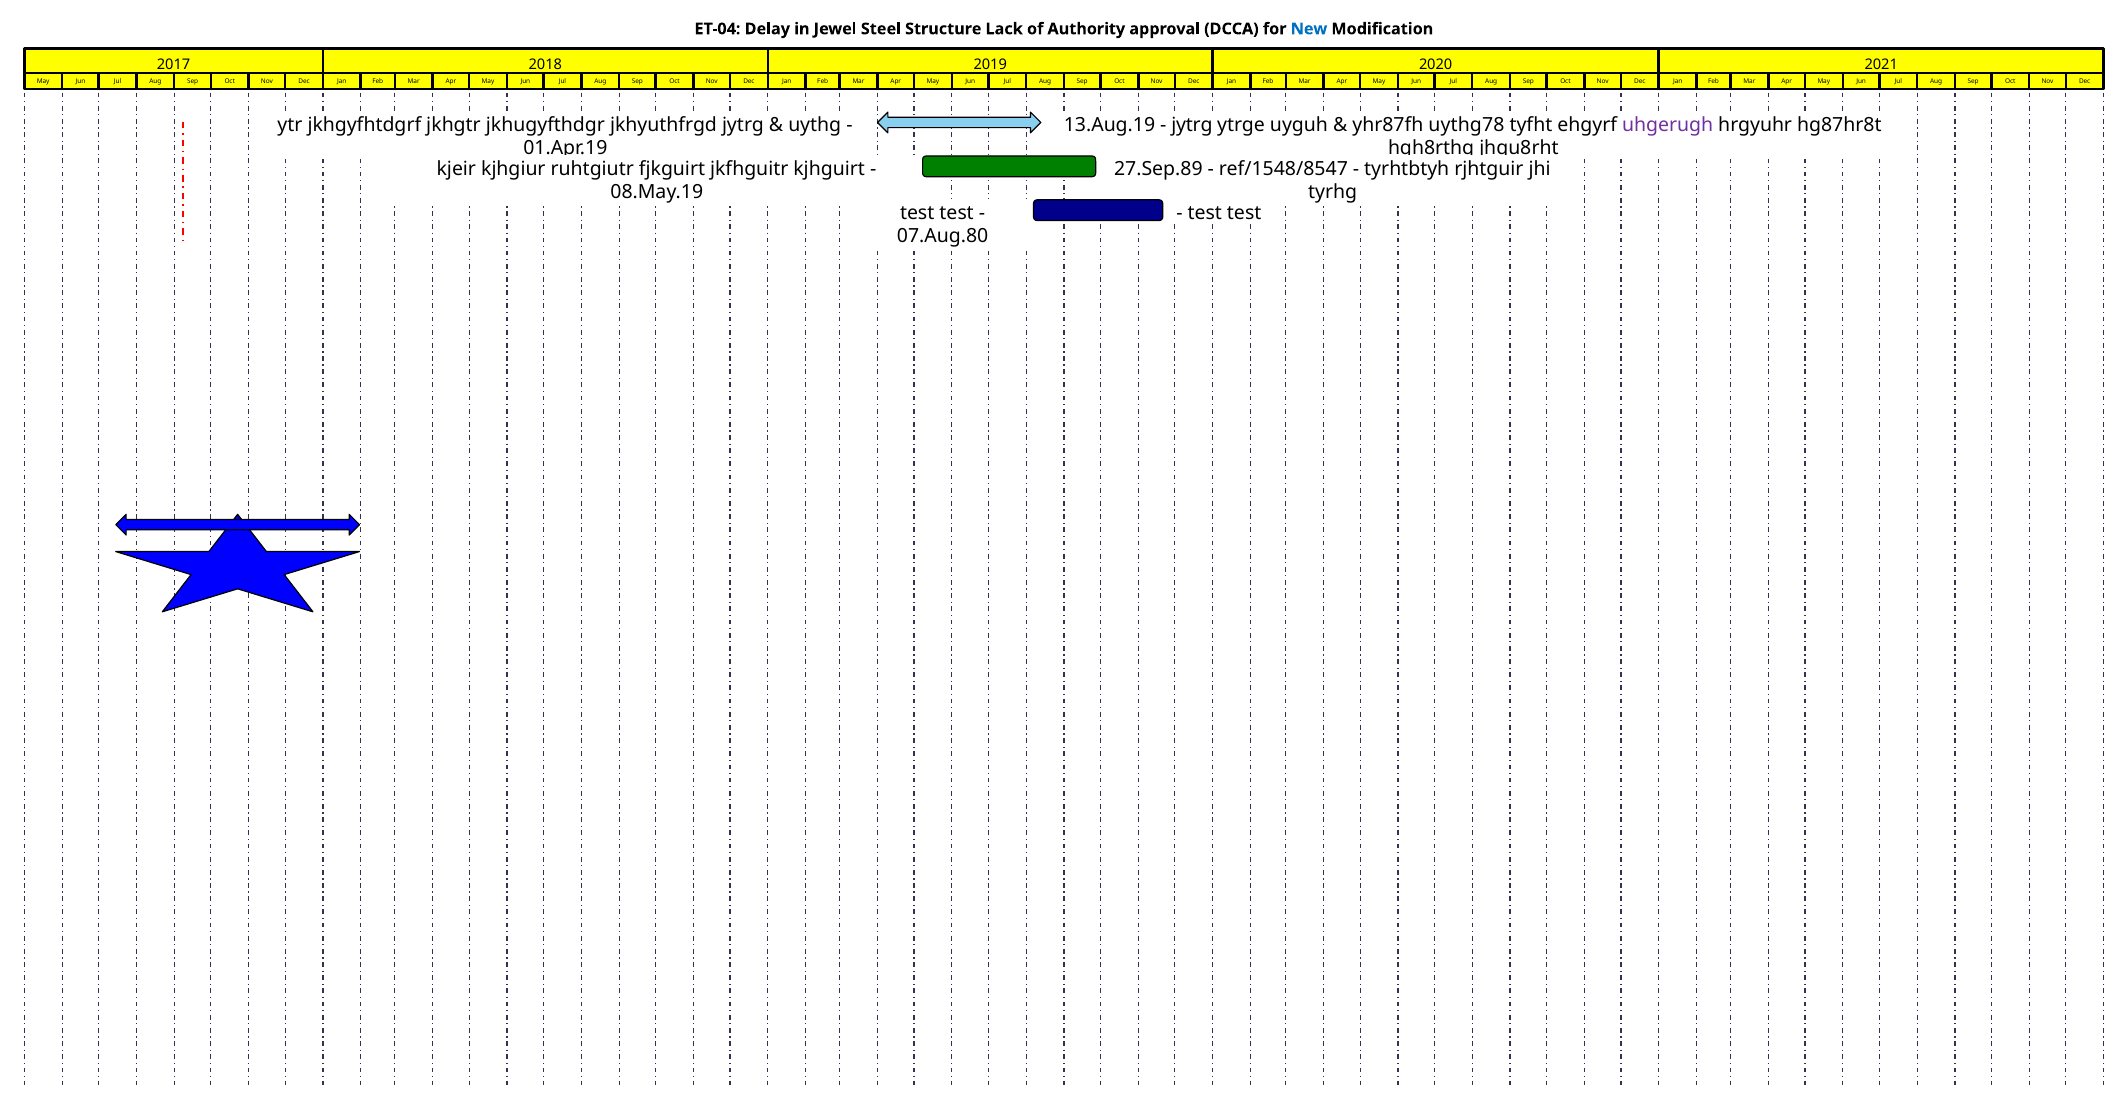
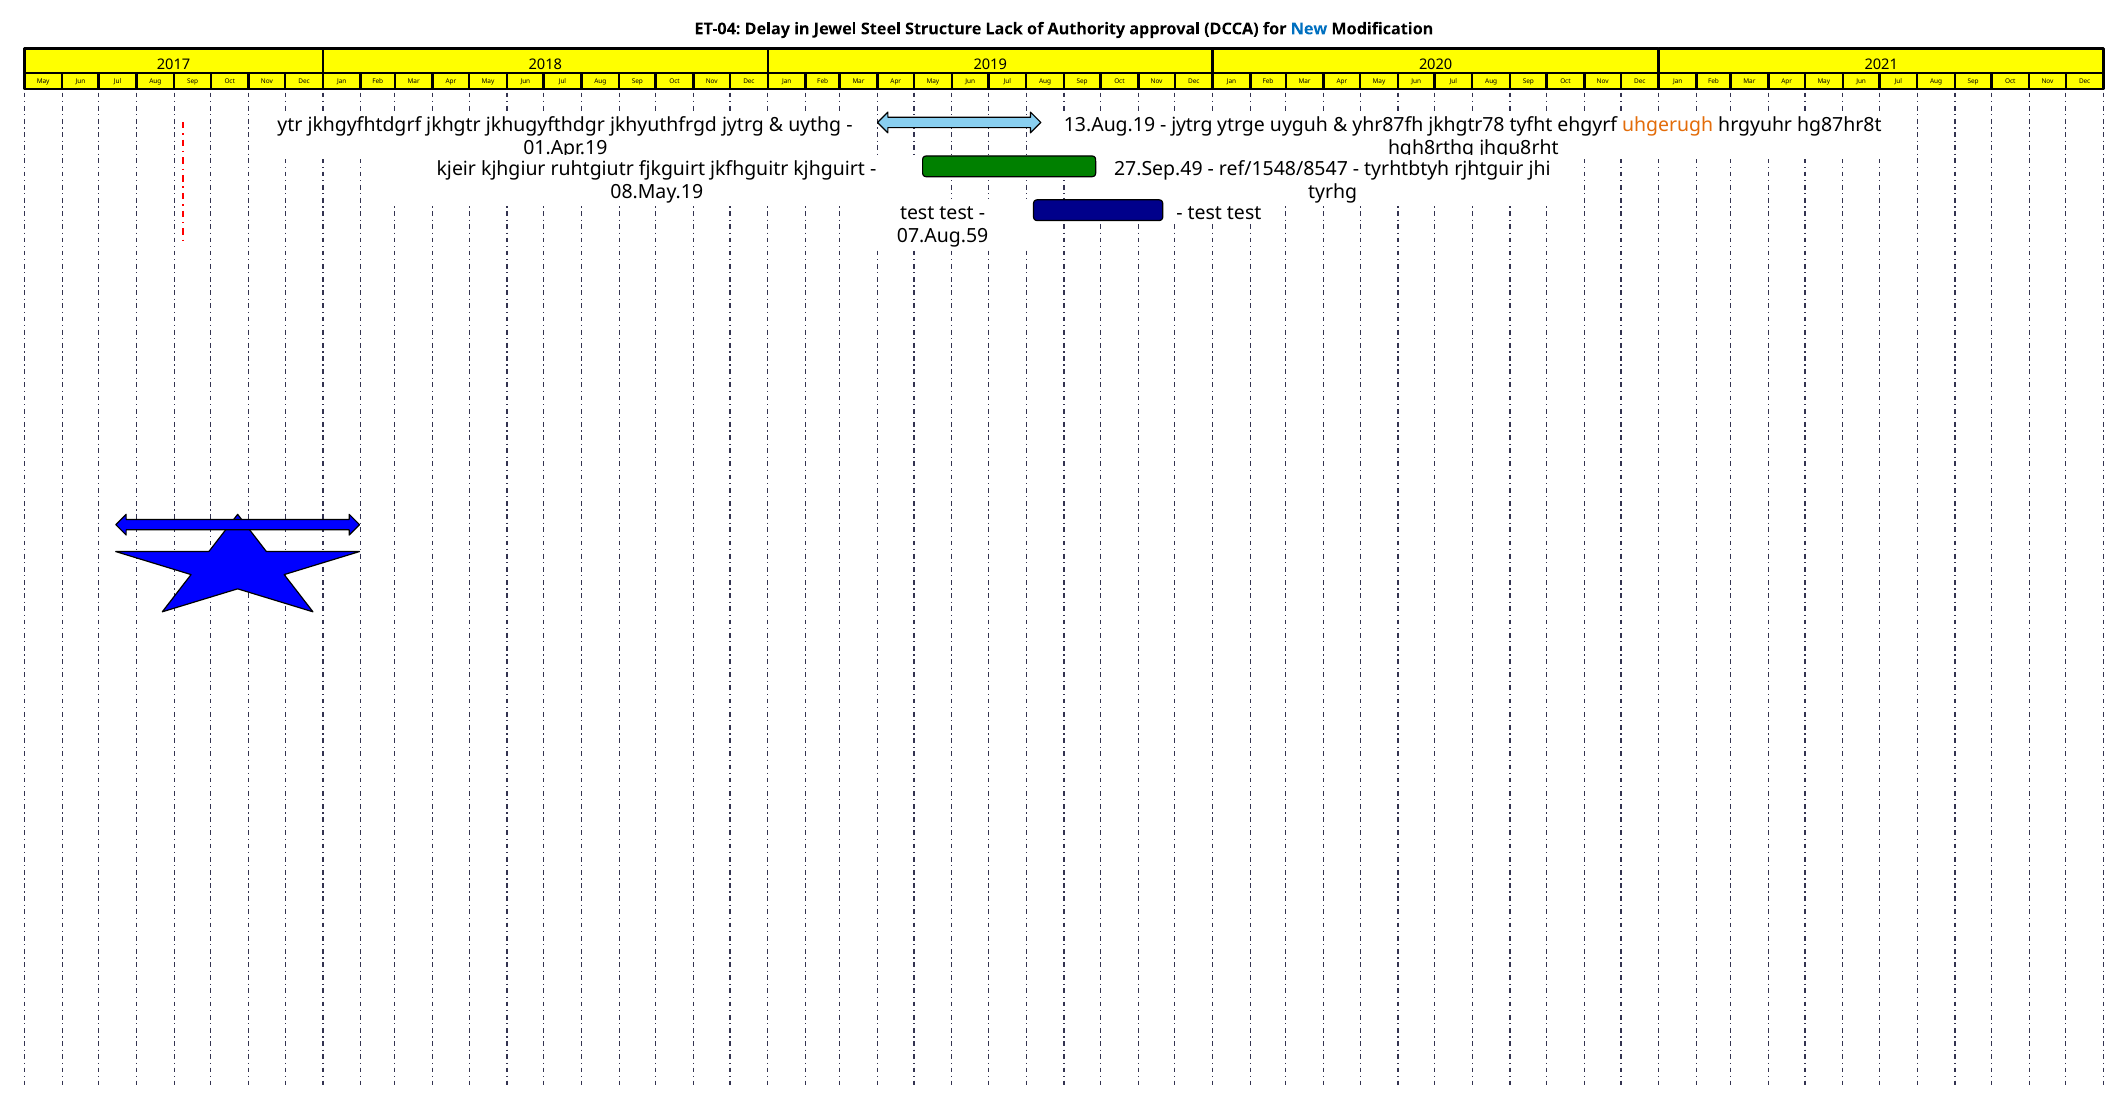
uythg78: uythg78 -> jkhgtr78
uhgerugh colour: purple -> orange
27.Sep.89: 27.Sep.89 -> 27.Sep.49
07.Aug.80: 07.Aug.80 -> 07.Aug.59
